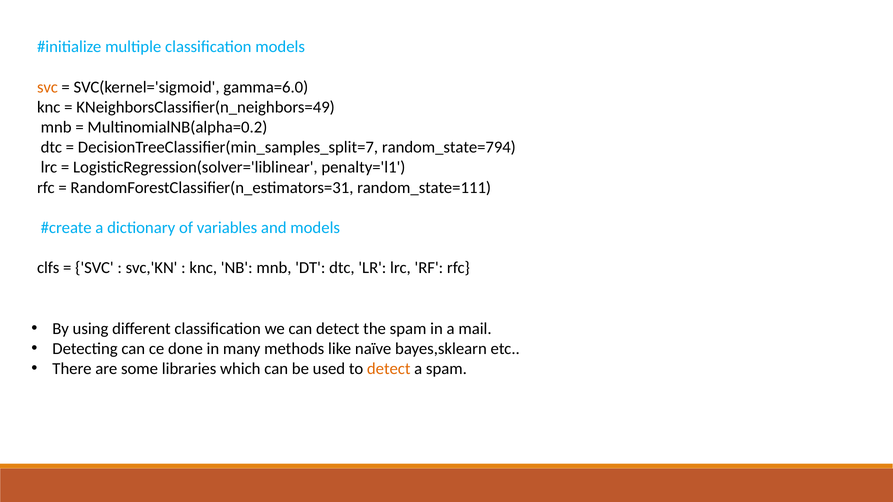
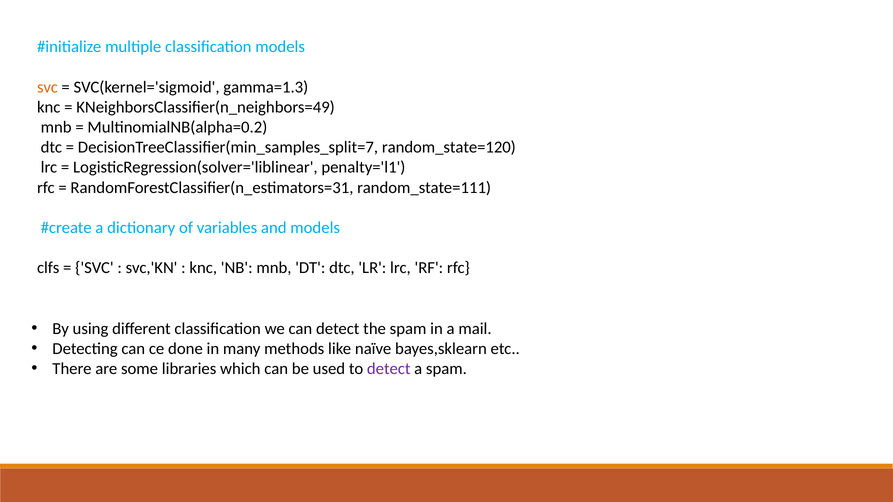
gamma=6.0: gamma=6.0 -> gamma=1.3
random_state=794: random_state=794 -> random_state=120
detect at (389, 369) colour: orange -> purple
